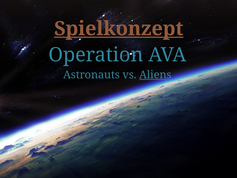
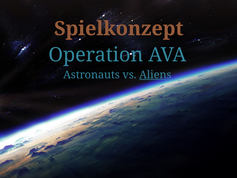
Spielkonzept underline: present -> none
